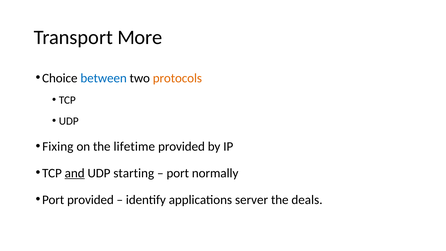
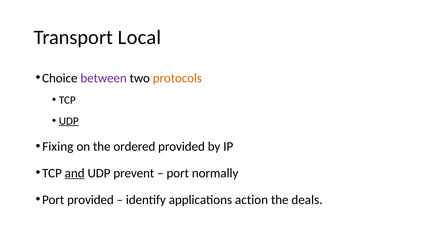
More: More -> Local
between colour: blue -> purple
UDP at (69, 121) underline: none -> present
lifetime: lifetime -> ordered
starting: starting -> prevent
server: server -> action
